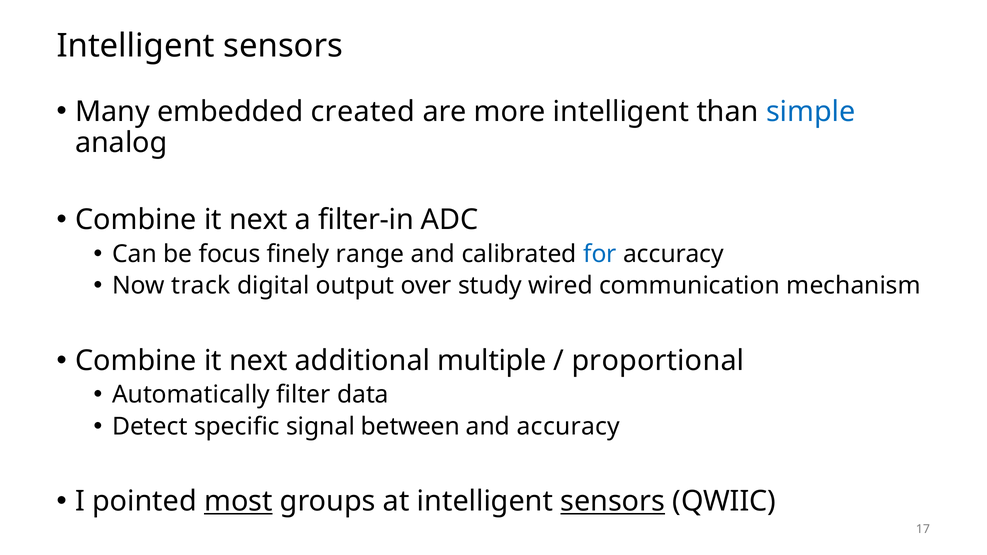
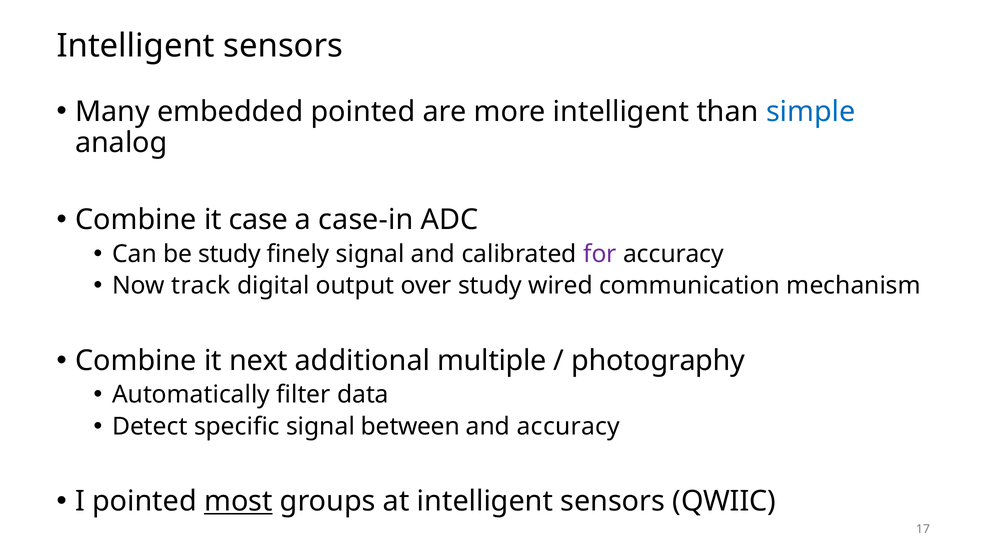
embedded created: created -> pointed
next at (258, 220): next -> case
filter-in: filter-in -> case-in
be focus: focus -> study
finely range: range -> signal
for colour: blue -> purple
proportional: proportional -> photography
sensors at (613, 502) underline: present -> none
